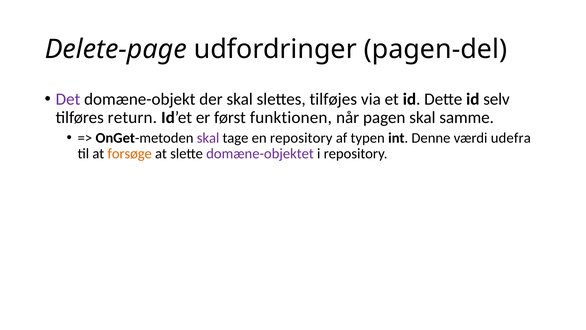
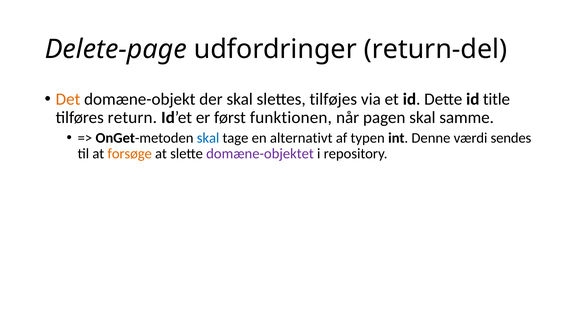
pagen-del: pagen-del -> return-del
Det colour: purple -> orange
selv: selv -> title
skal at (208, 138) colour: purple -> blue
en repository: repository -> alternativt
udefra: udefra -> sendes
